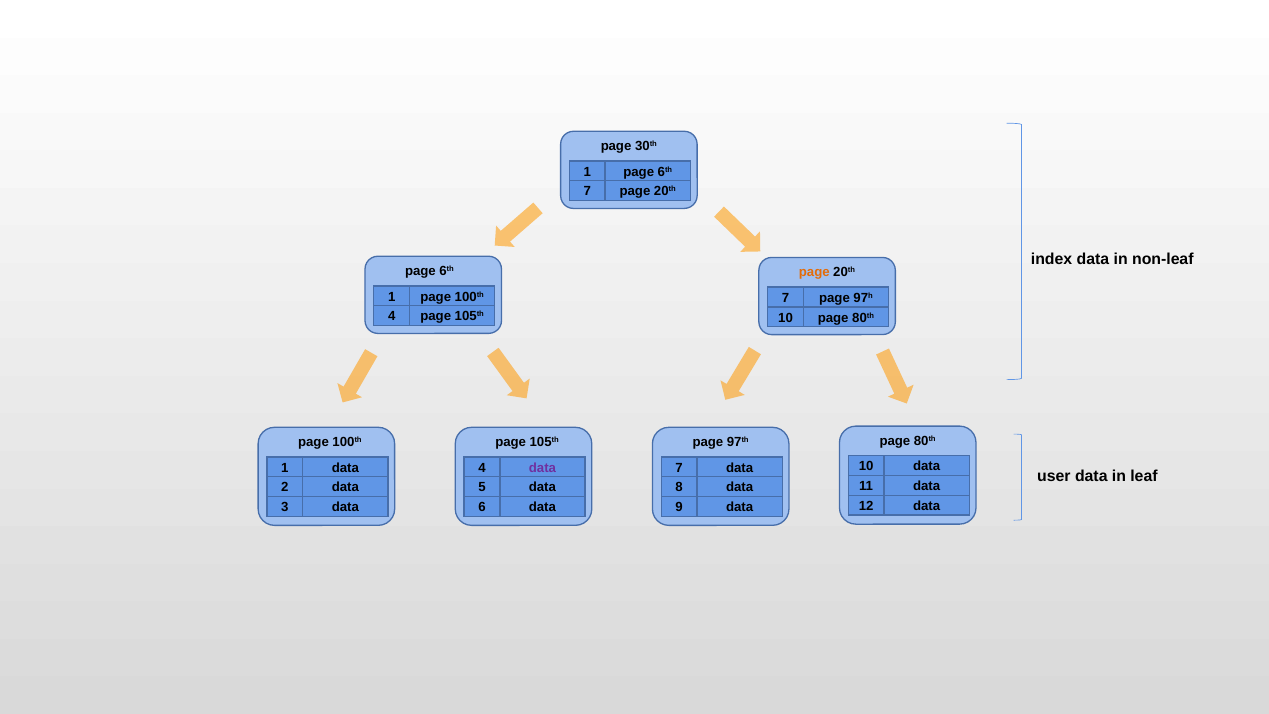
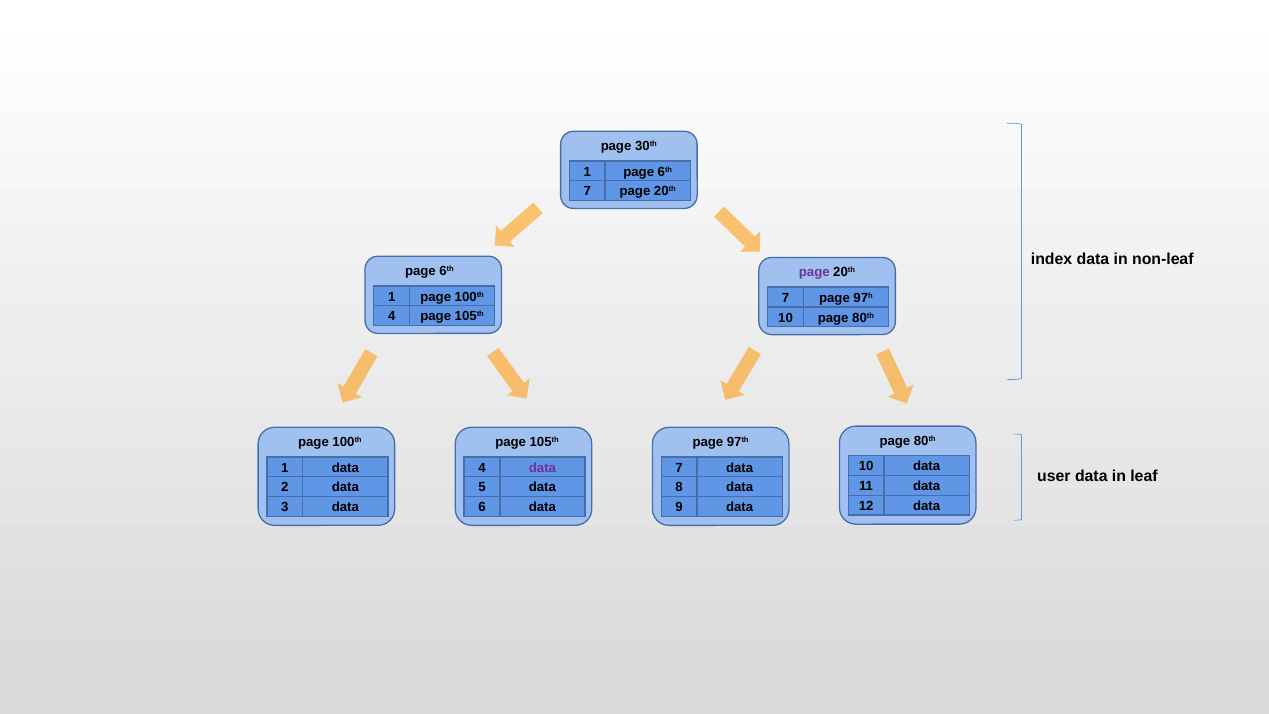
page at (814, 272) colour: orange -> purple
